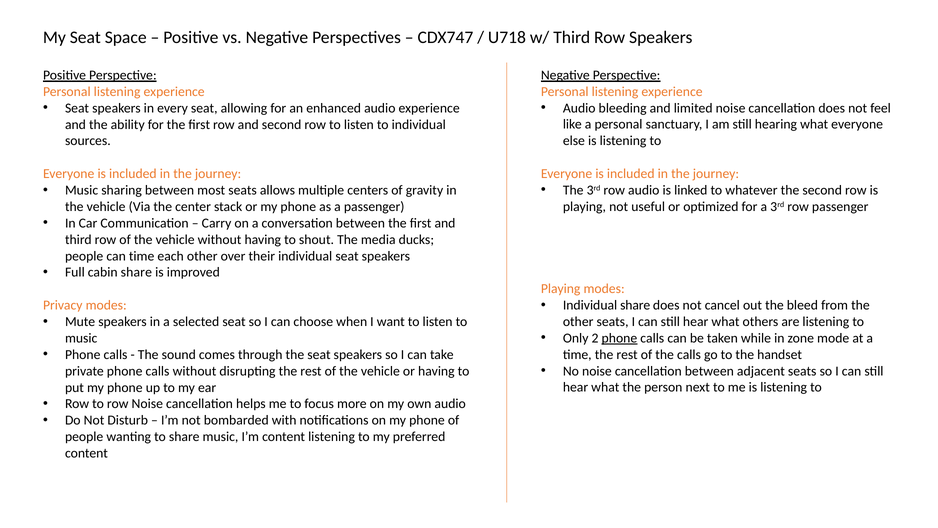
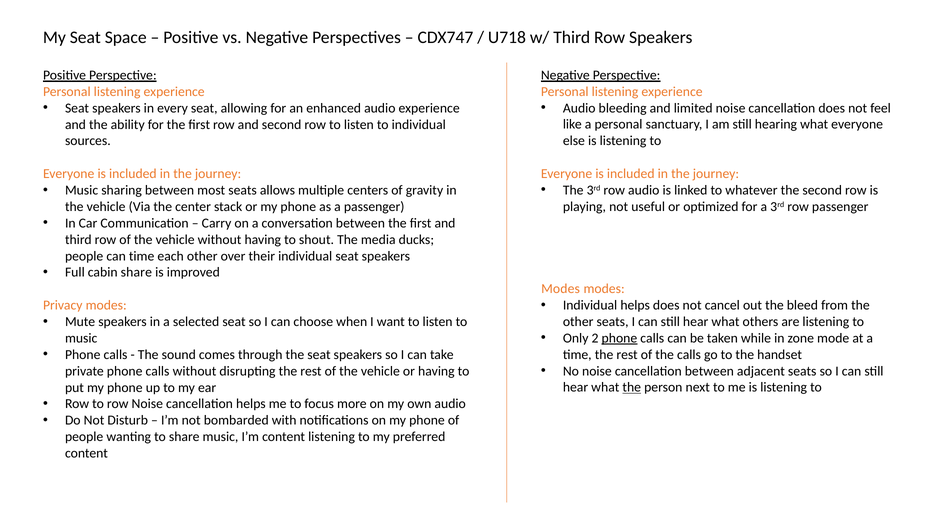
Playing at (561, 289): Playing -> Modes
Individual share: share -> helps
the at (632, 387) underline: none -> present
